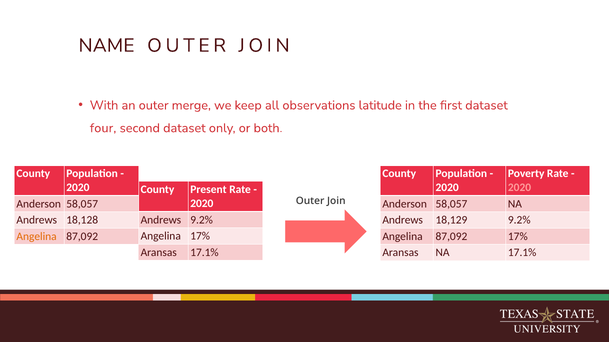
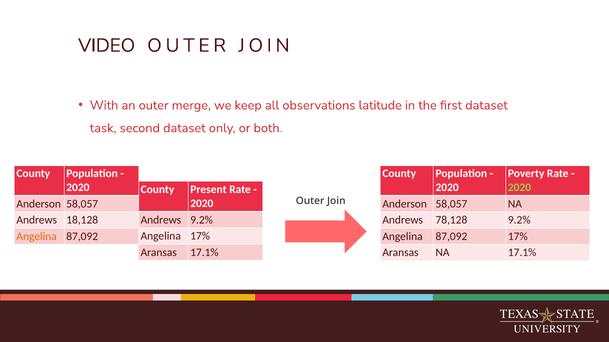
NAME: NAME -> VIDEO
four: four -> task
2020 at (520, 188) colour: pink -> light green
18,129: 18,129 -> 78,128
